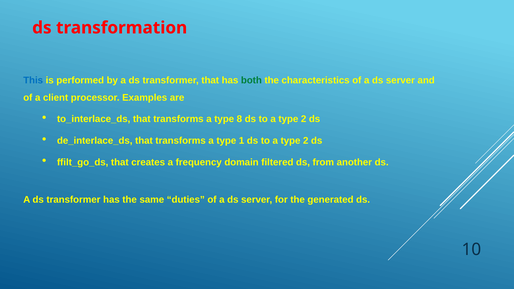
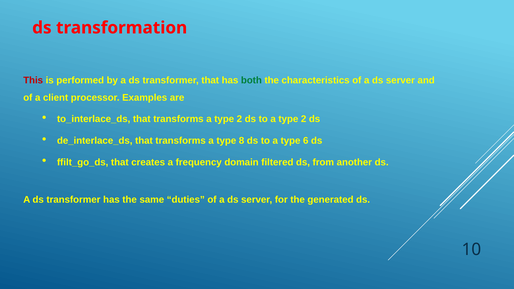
This colour: blue -> red
transforms a type 8: 8 -> 2
1: 1 -> 8
2 at (306, 141): 2 -> 6
